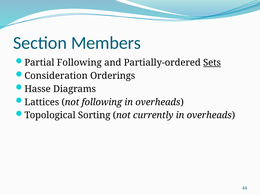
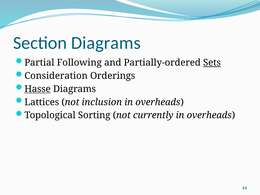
Section Members: Members -> Diagrams
Hasse underline: none -> present
not following: following -> inclusion
